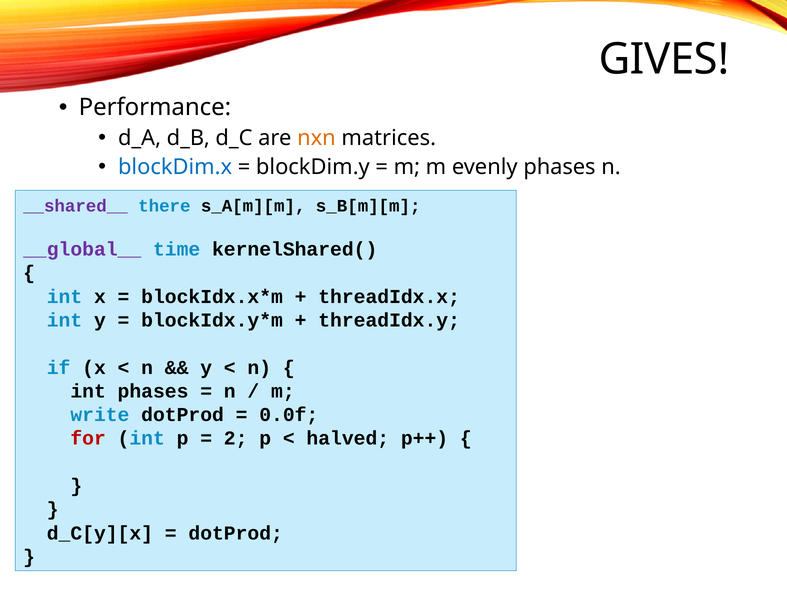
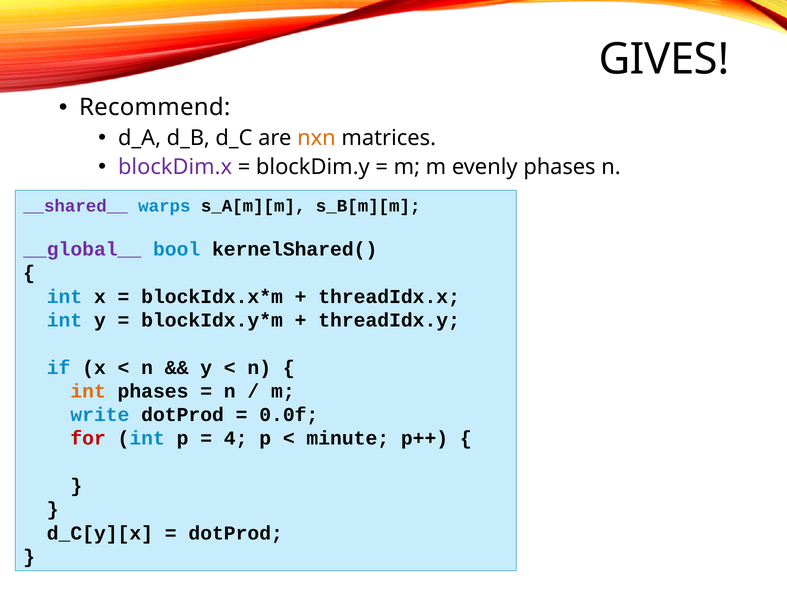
Performance: Performance -> Recommend
blockDim.x colour: blue -> purple
there: there -> warps
time: time -> bool
int at (88, 391) colour: black -> orange
2: 2 -> 4
halved: halved -> minute
